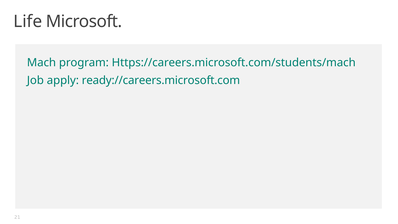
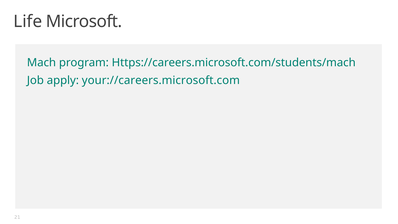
ready://careers.microsoft.com: ready://careers.microsoft.com -> your://careers.microsoft.com
